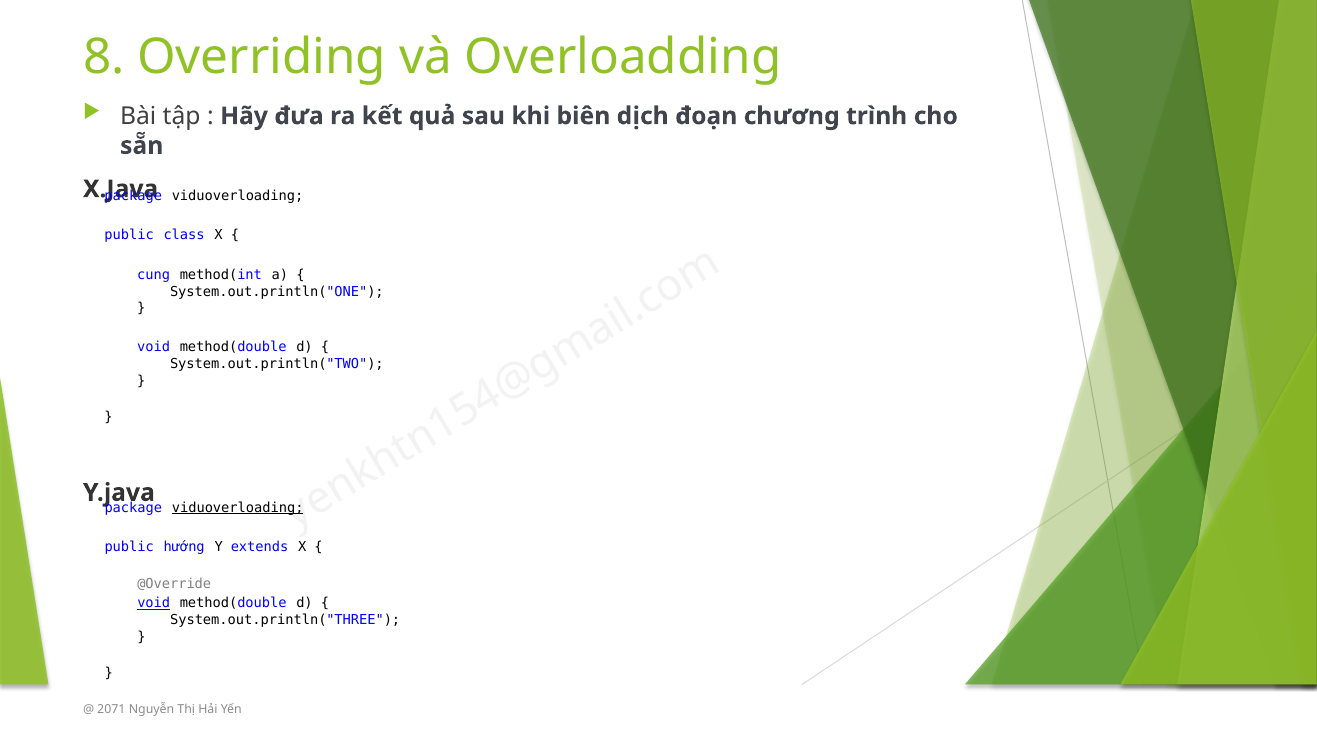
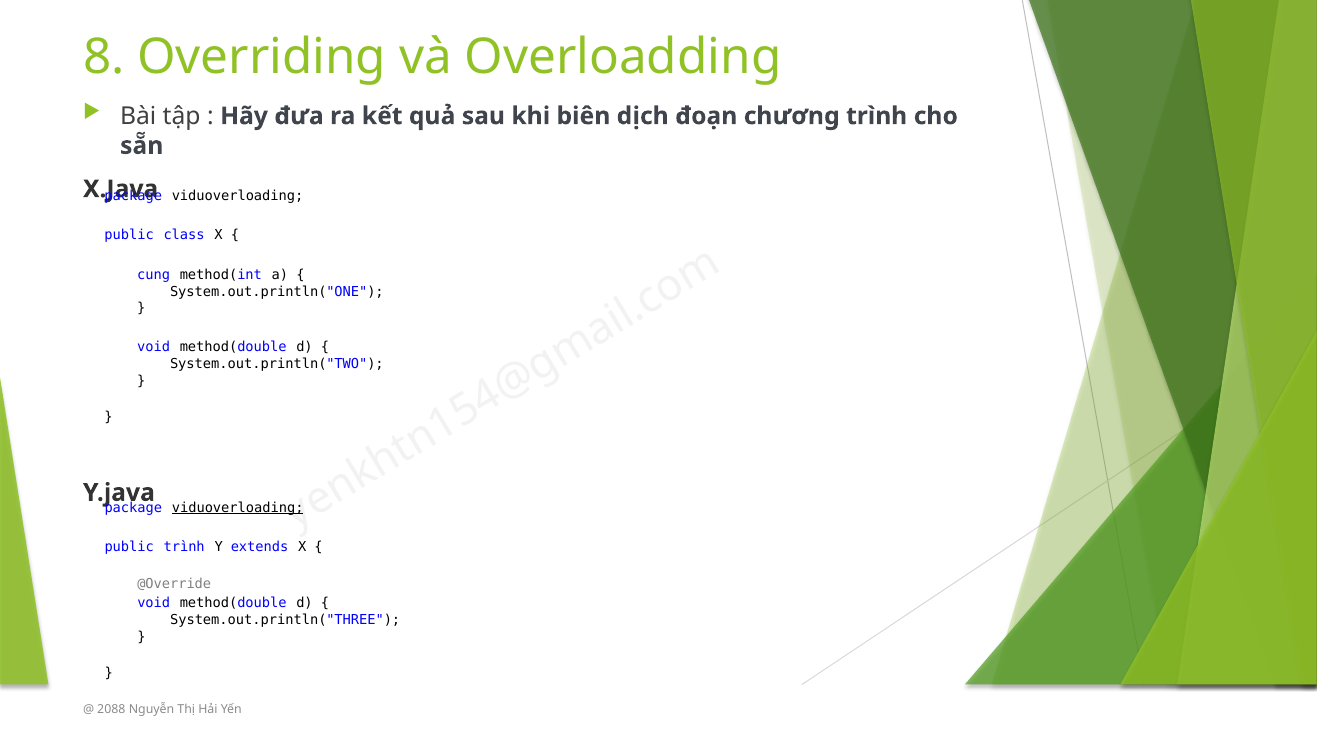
public hướng: hướng -> trình
void at (154, 603) underline: present -> none
2071: 2071 -> 2088
